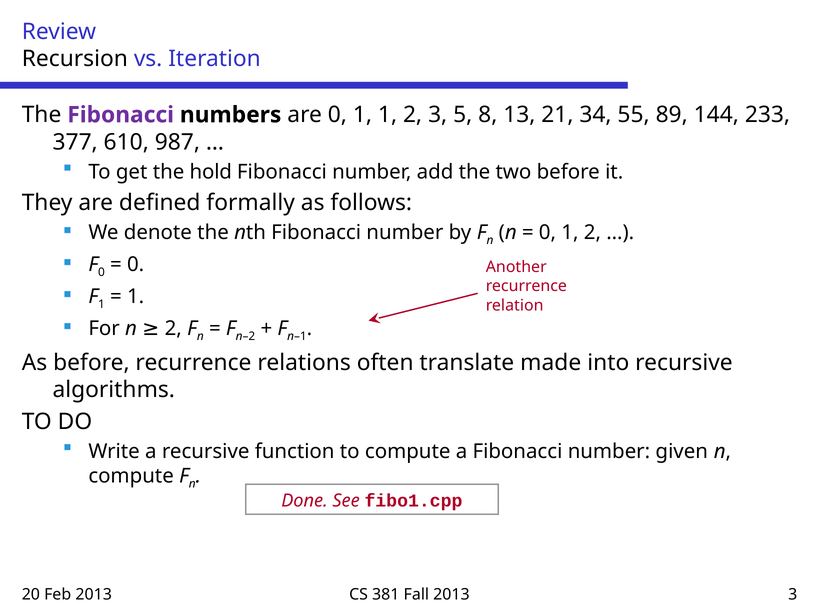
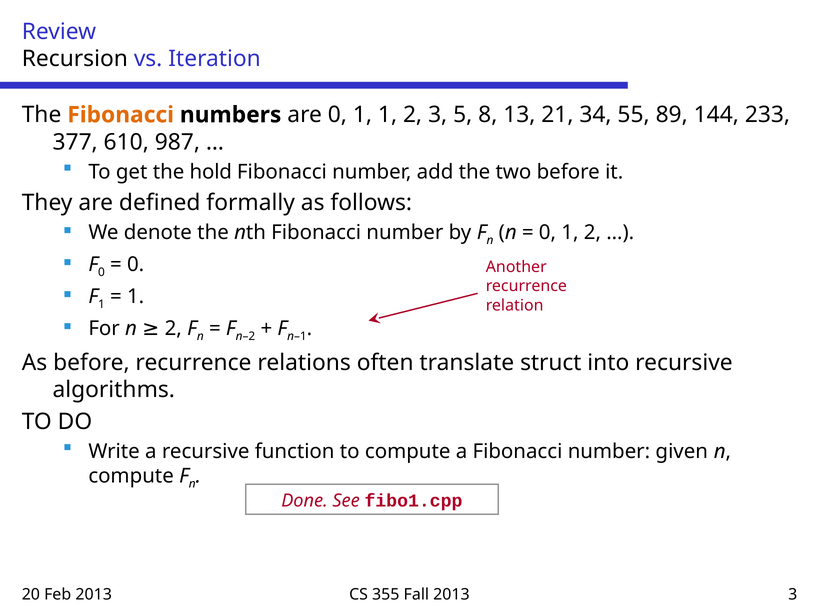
Fibonacci at (121, 115) colour: purple -> orange
made: made -> struct
381: 381 -> 355
